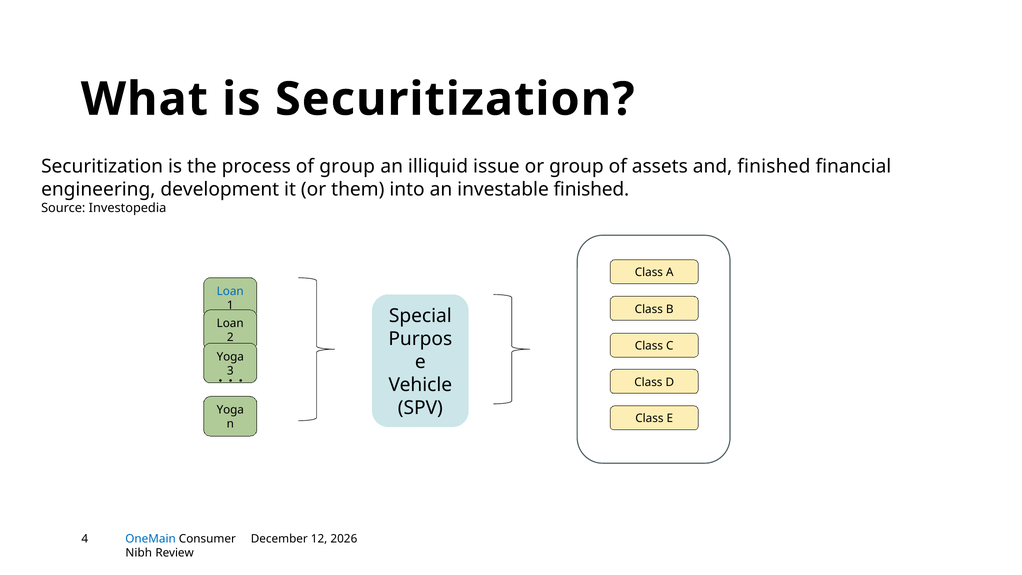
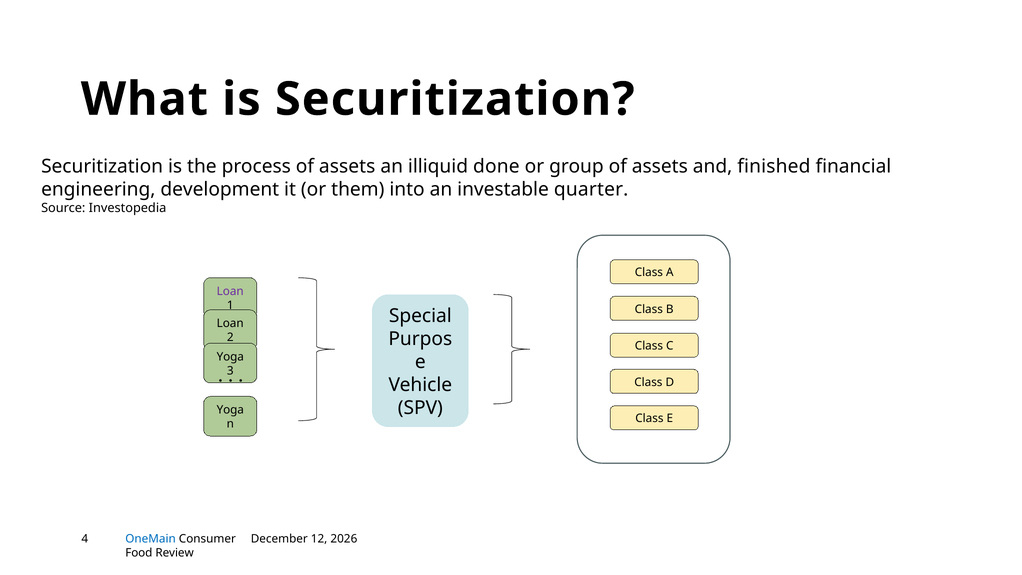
process of group: group -> assets
issue: issue -> done
investable finished: finished -> quarter
Loan at (230, 291) colour: blue -> purple
Nibh: Nibh -> Food
